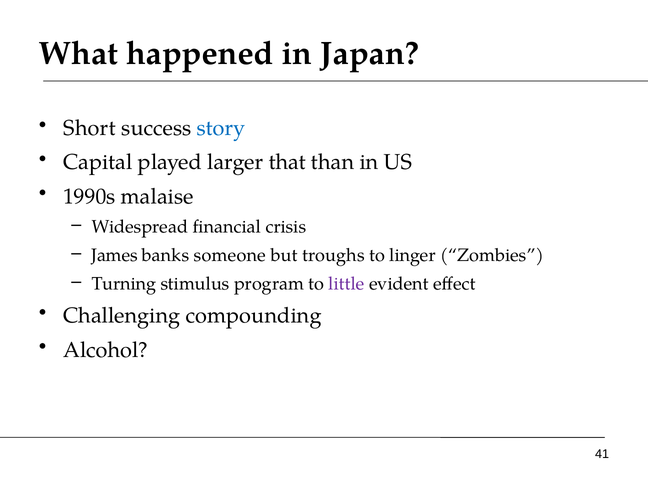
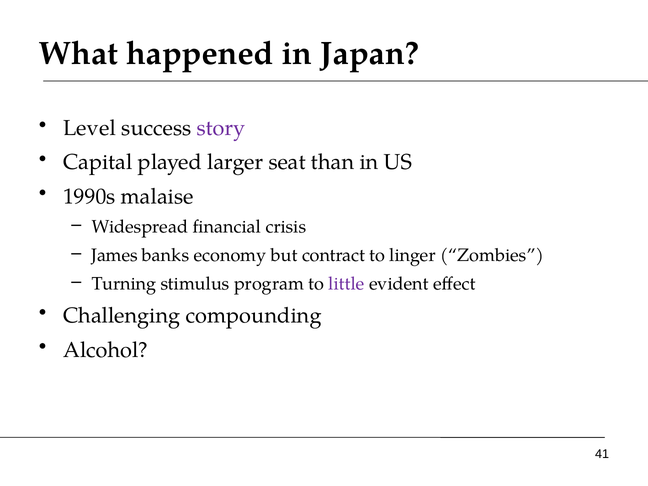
Short: Short -> Level
story colour: blue -> purple
that: that -> seat
someone: someone -> economy
troughs: troughs -> contract
